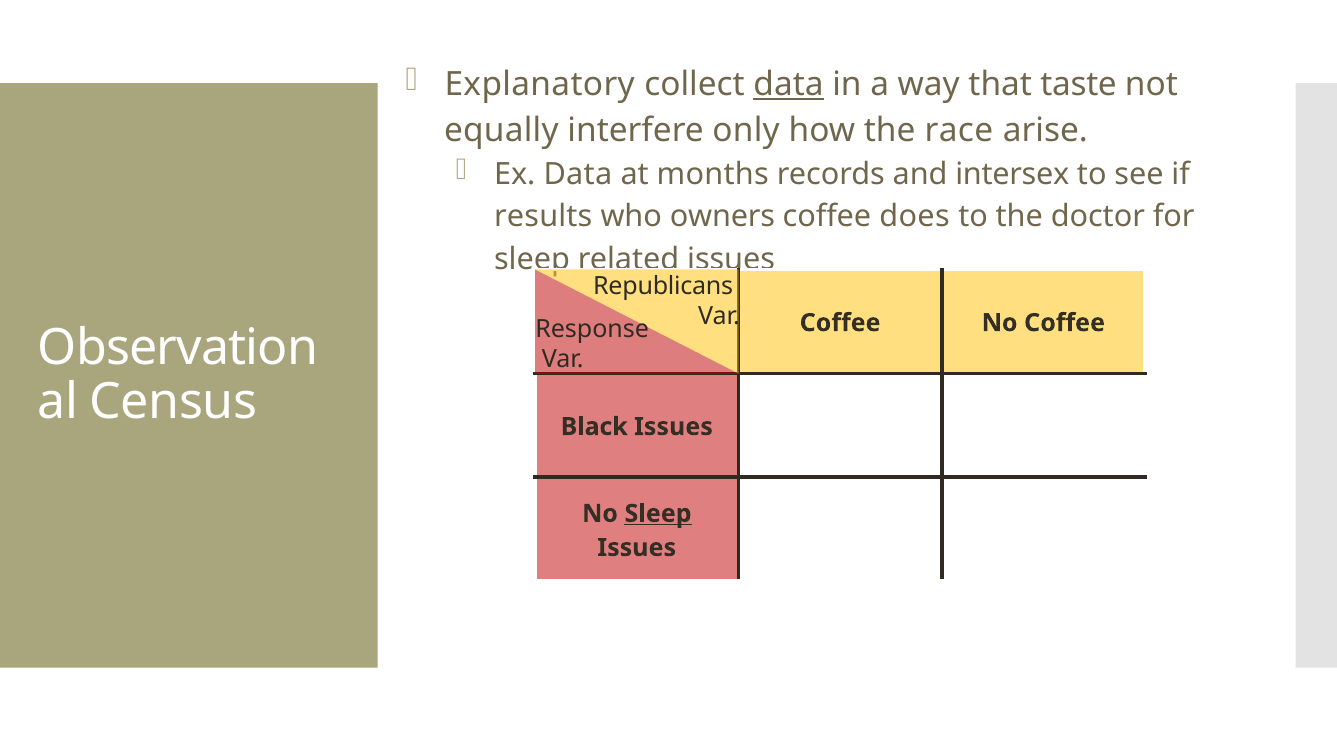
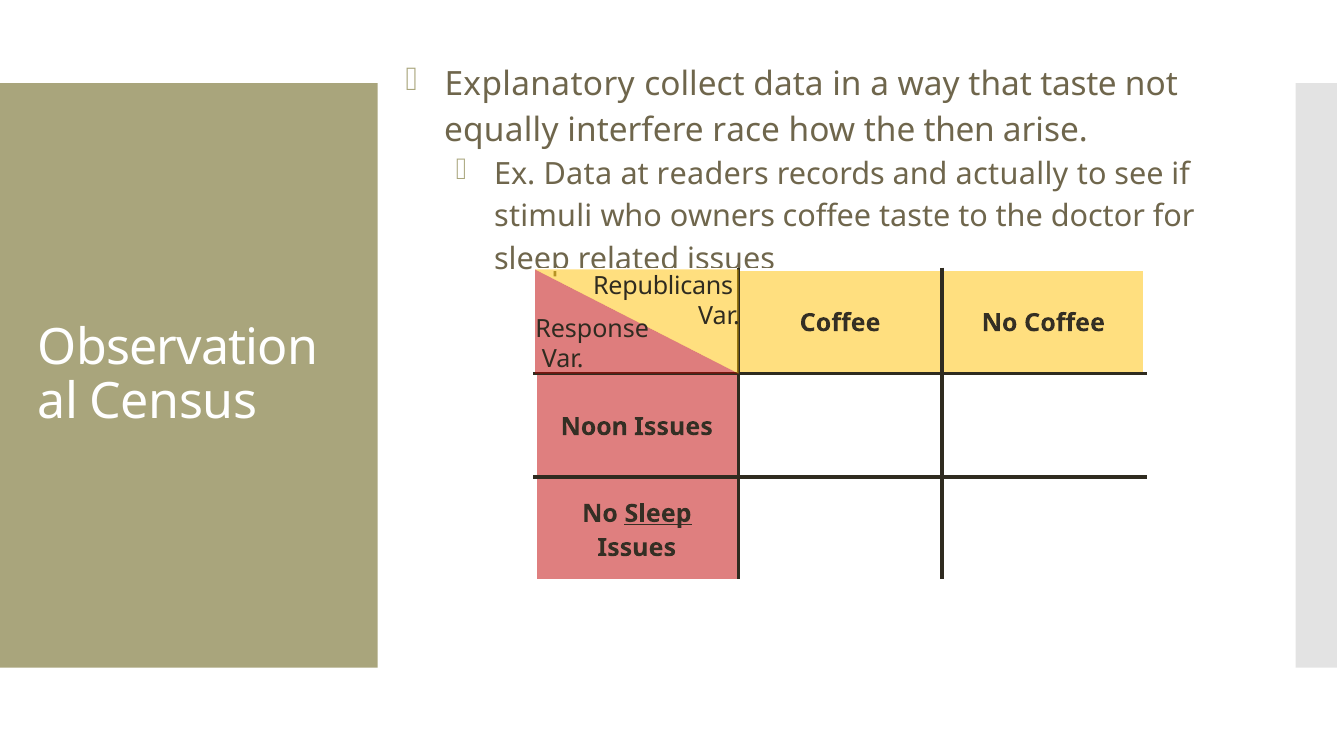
data at (789, 85) underline: present -> none
only: only -> race
race: race -> then
months: months -> readers
intersex: intersex -> actually
results: results -> stimuli
coffee does: does -> taste
Black: Black -> Noon
